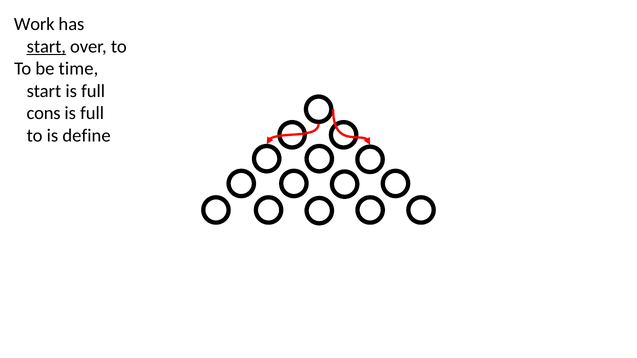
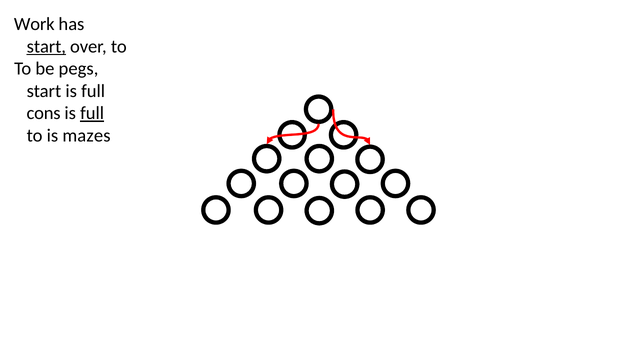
time: time -> pegs
full at (92, 113) underline: none -> present
define: define -> mazes
